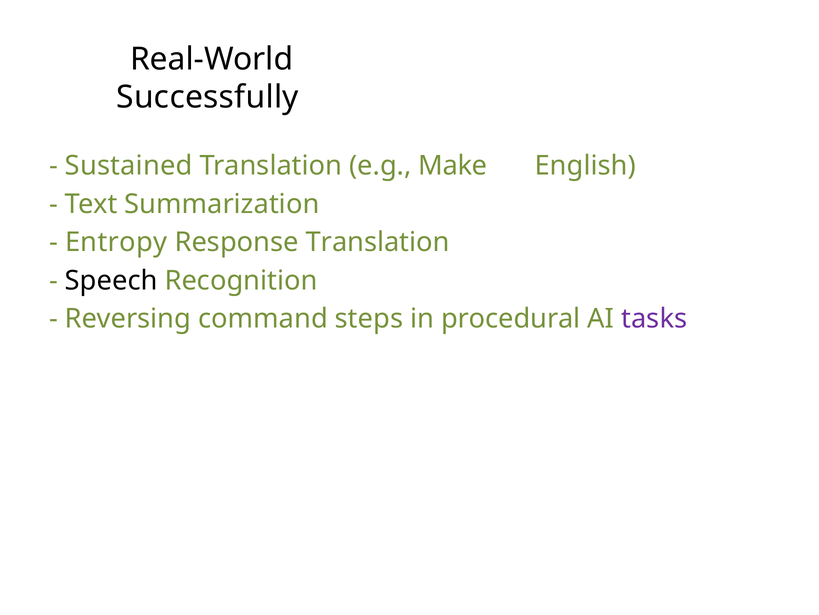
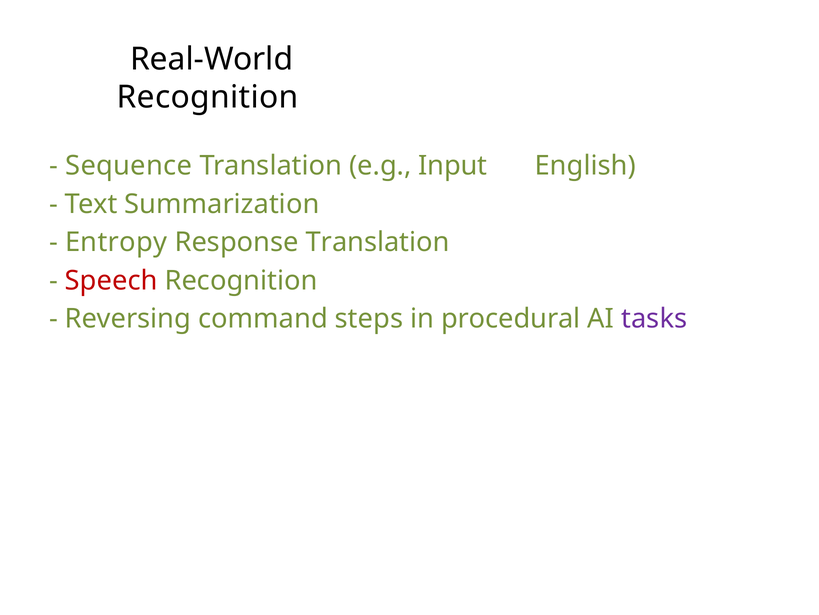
Successfully at (208, 97): Successfully -> Recognition
Sustained: Sustained -> Sequence
Make: Make -> Input
Speech colour: black -> red
